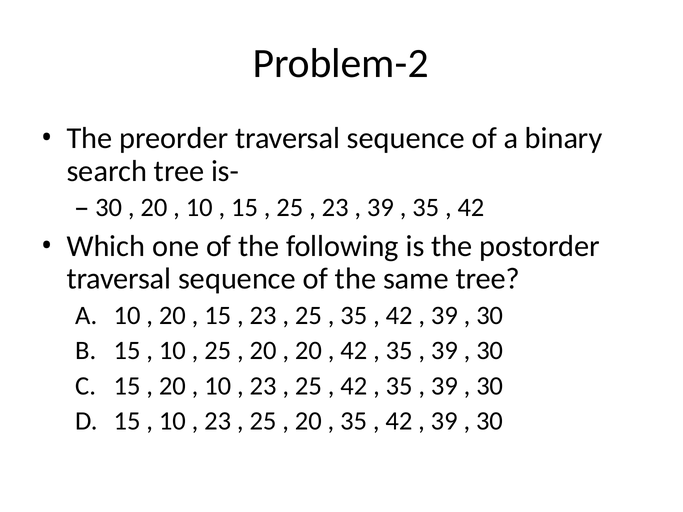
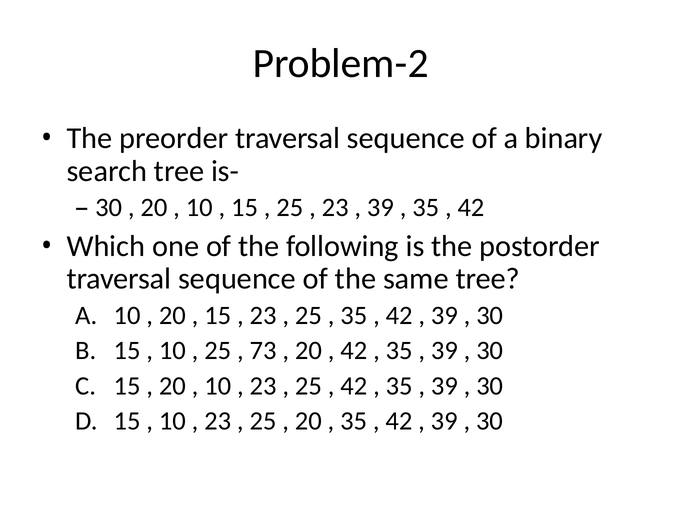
20 at (263, 351): 20 -> 73
